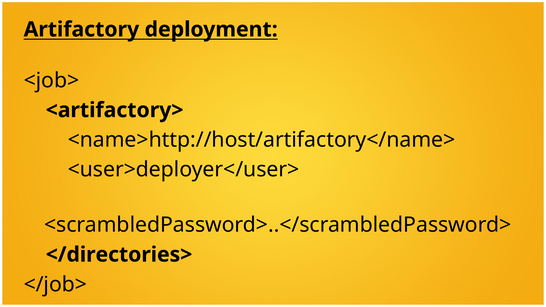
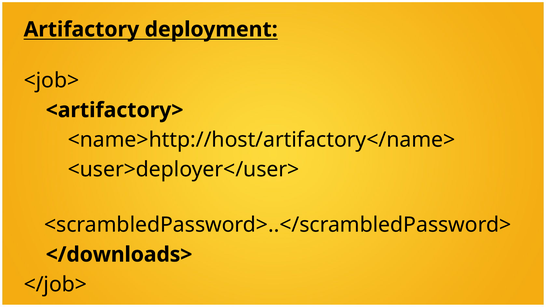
</directories>: </directories> -> </downloads>
